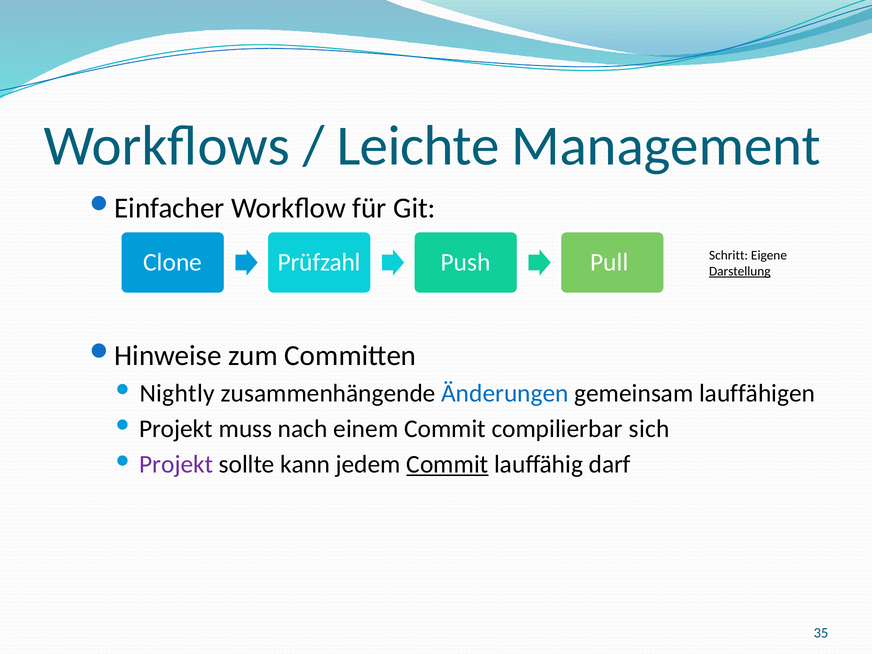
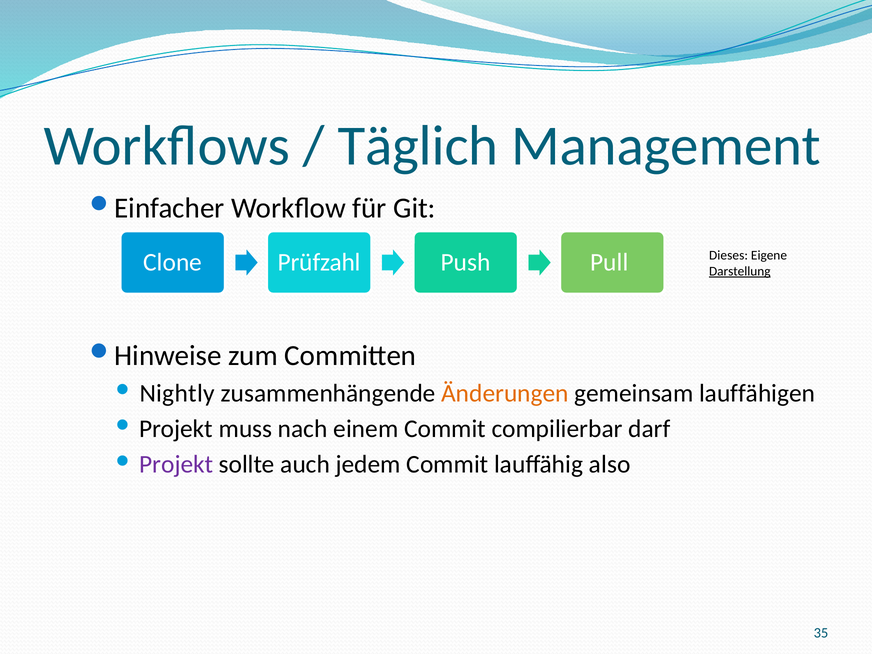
Leichte: Leichte -> Täglich
Schritt: Schritt -> Dieses
Änderungen colour: blue -> orange
sich: sich -> darf
kann: kann -> auch
Commit at (447, 465) underline: present -> none
darf: darf -> also
